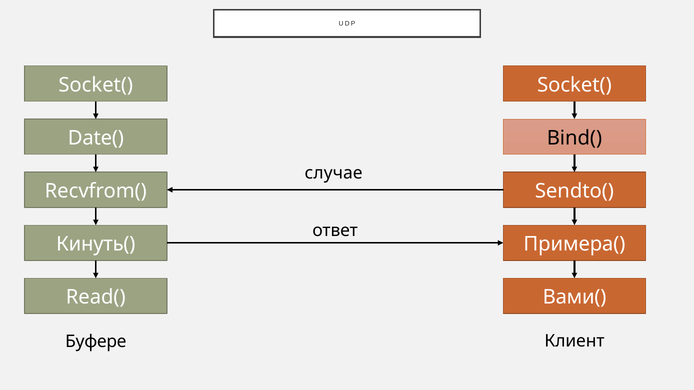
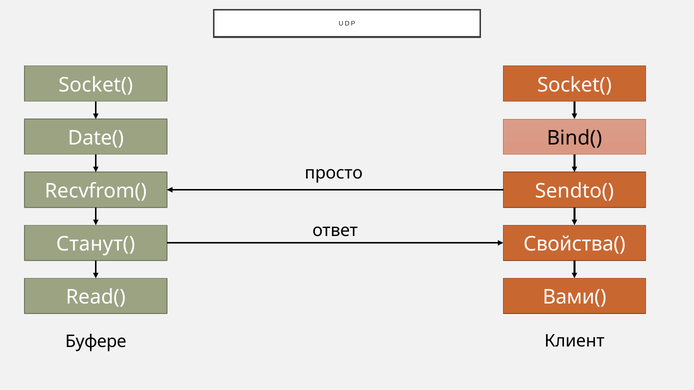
случае: случае -> просто
Кинуть(: Кинуть( -> Станут(
Примера(: Примера( -> Свойства(
